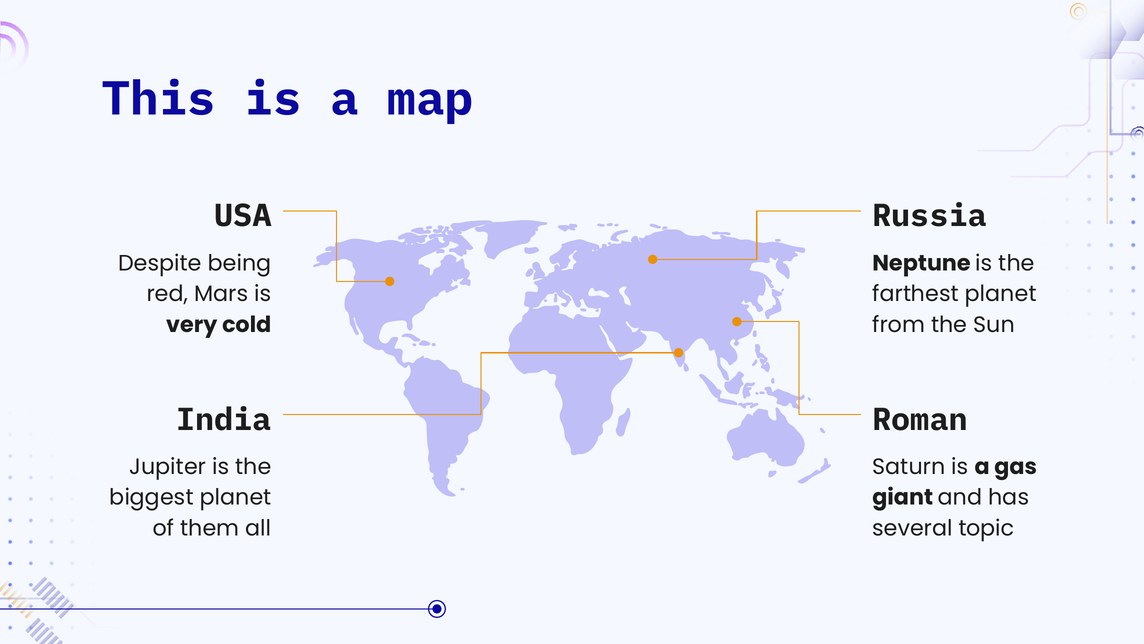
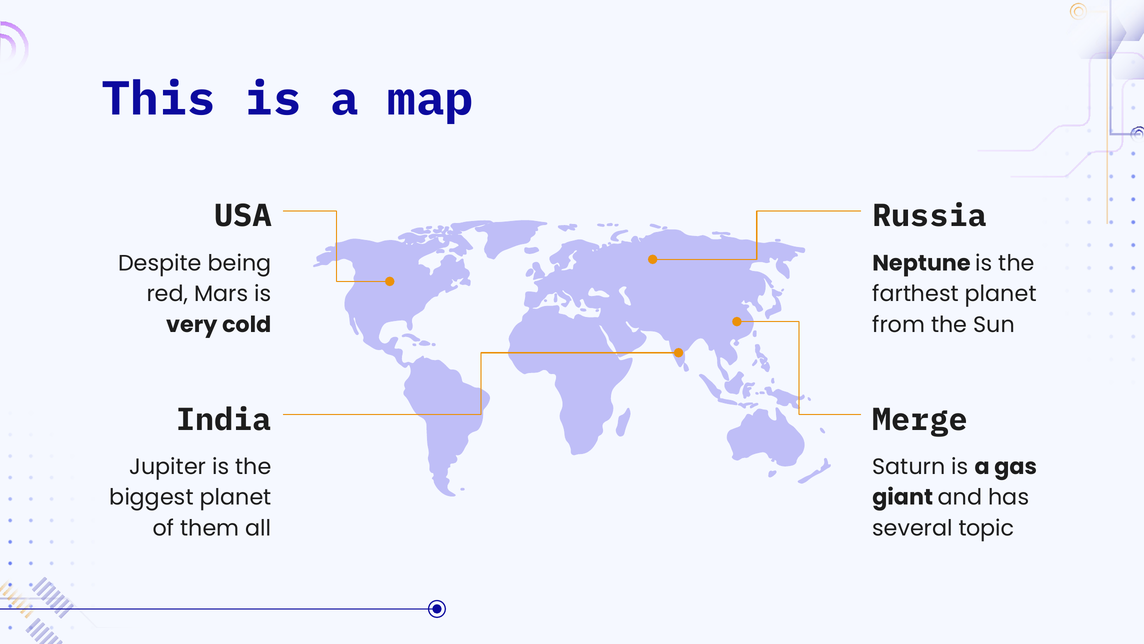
Roman: Roman -> Merge
